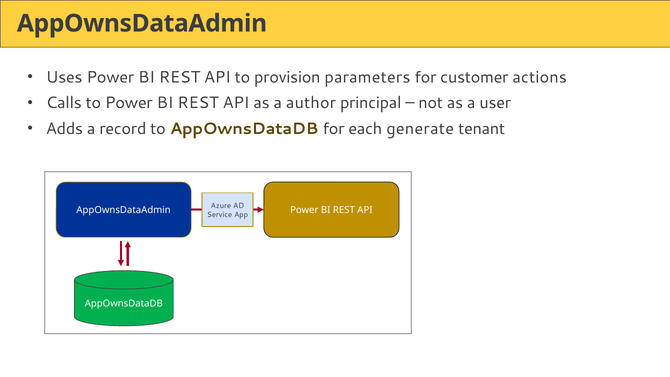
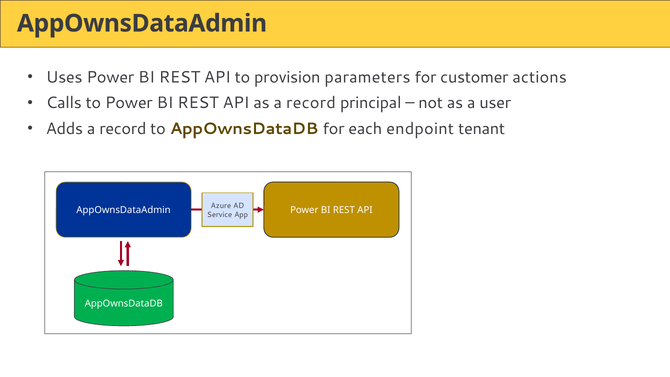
as a author: author -> record
generate: generate -> endpoint
